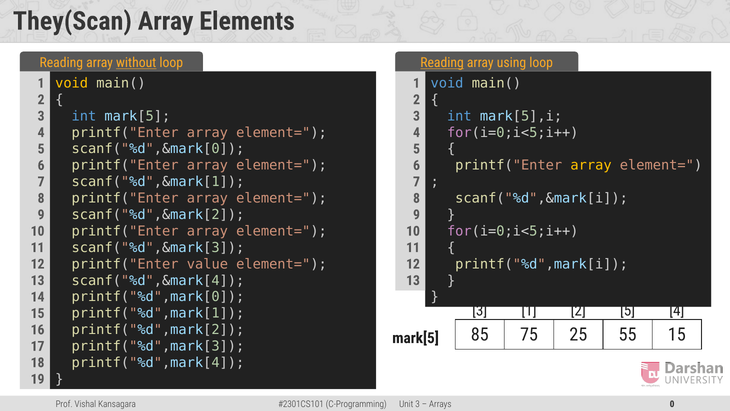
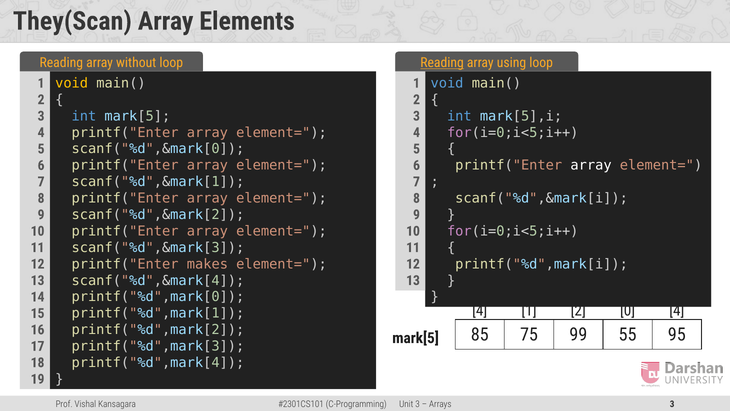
without underline: present -> none
array at (591, 165) colour: yellow -> white
value: value -> makes
3 at (480, 310): 3 -> 4
2 5: 5 -> 0
25: 25 -> 99
55 15: 15 -> 95
0 at (672, 404): 0 -> 3
